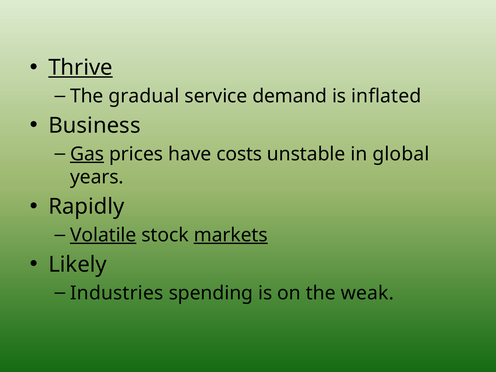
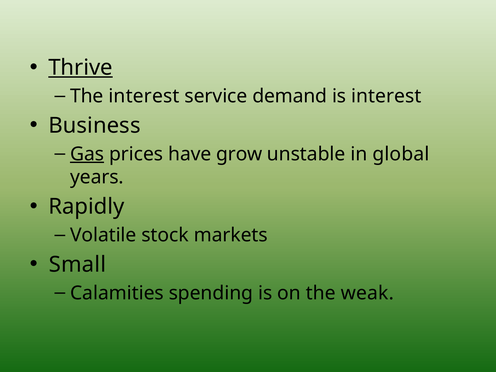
The gradual: gradual -> interest
is inflated: inflated -> interest
costs: costs -> grow
Volatile underline: present -> none
markets underline: present -> none
Likely: Likely -> Small
Industries: Industries -> Calamities
